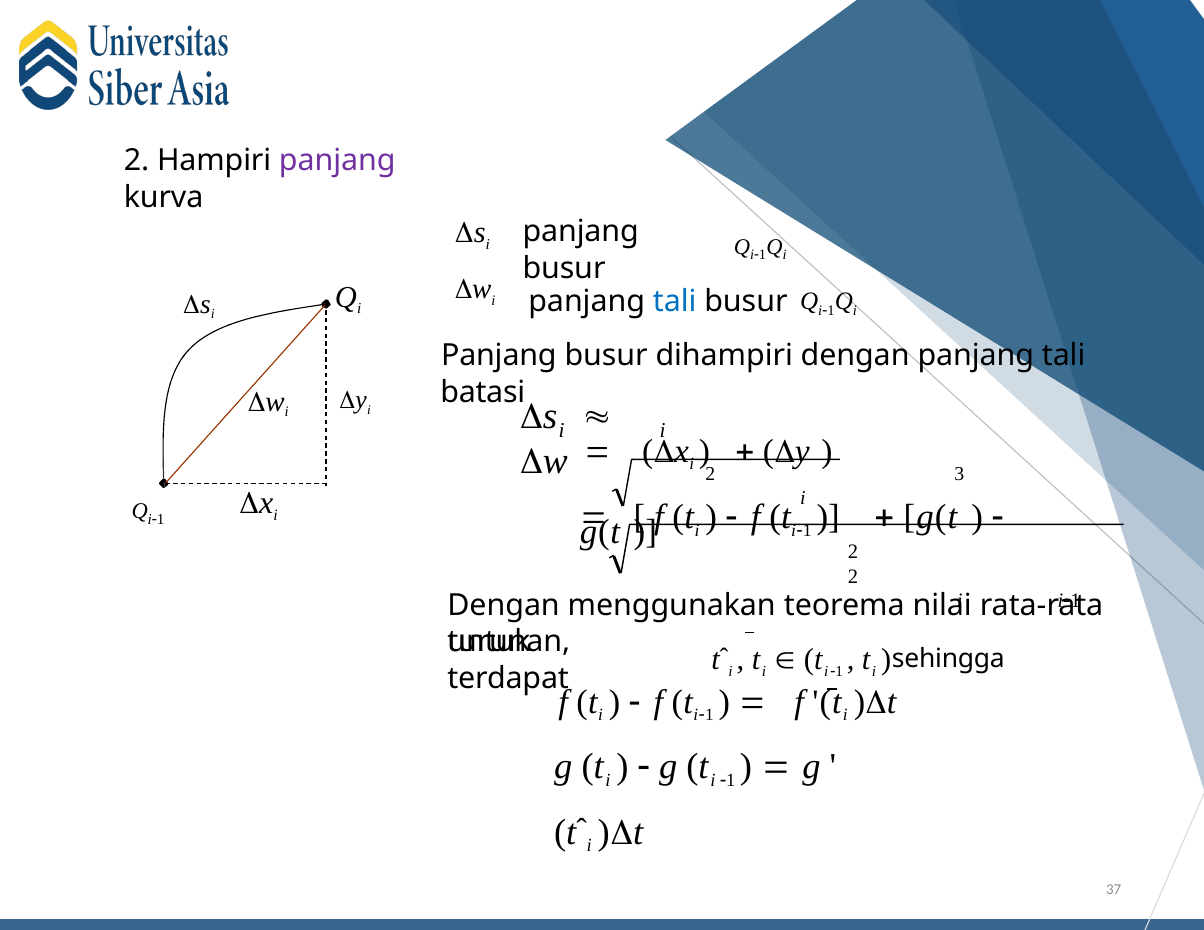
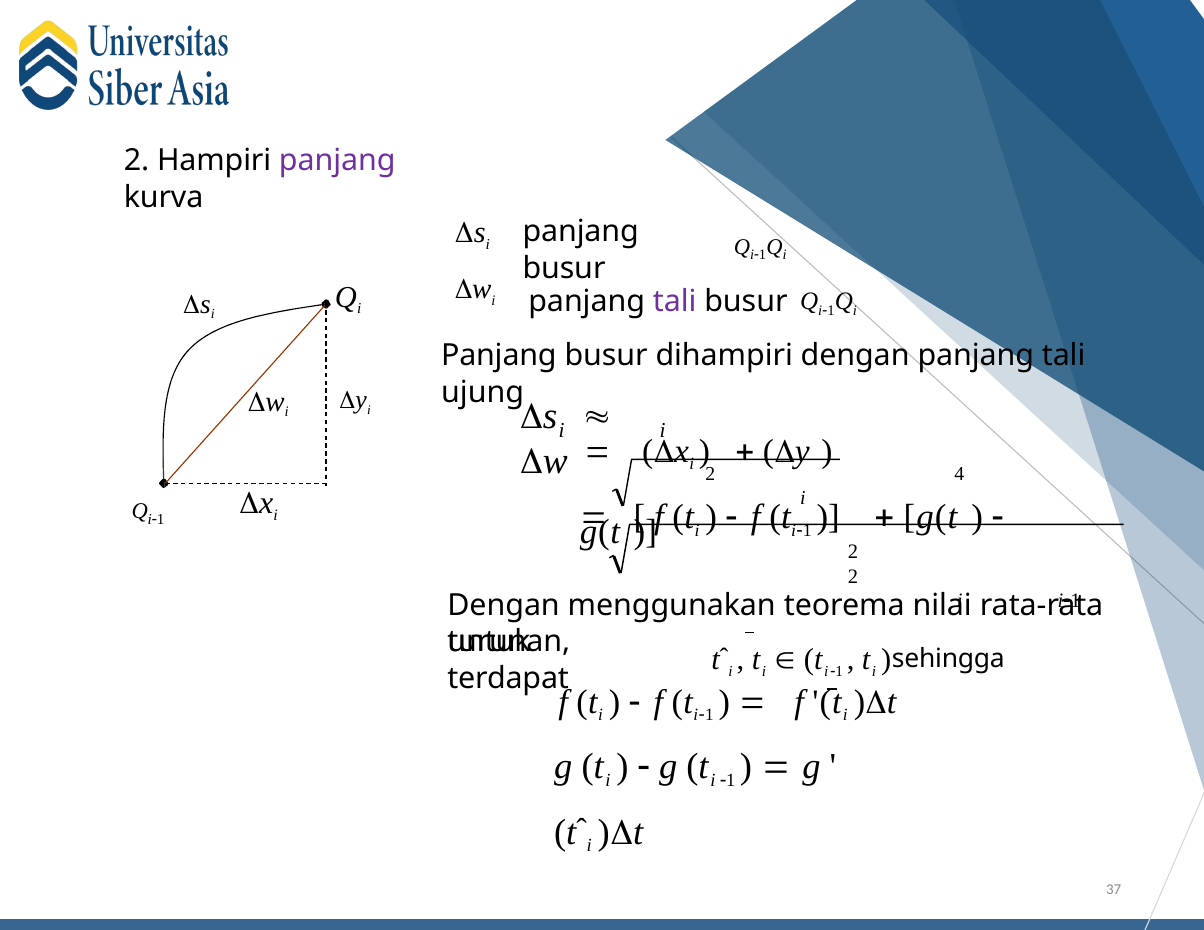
tali at (675, 301) colour: blue -> purple
batasi: batasi -> ujung
3: 3 -> 4
